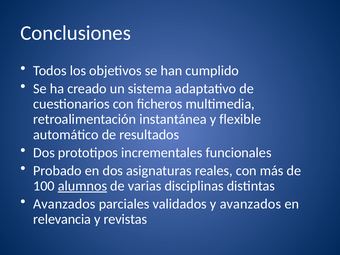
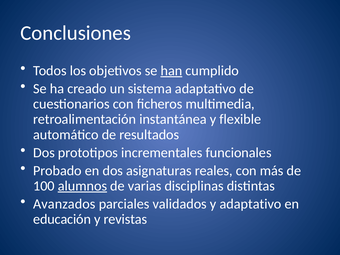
han underline: none -> present
y avanzados: avanzados -> adaptativo
relevancia: relevancia -> educación
